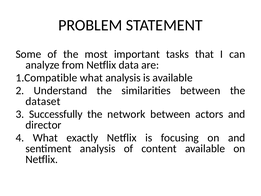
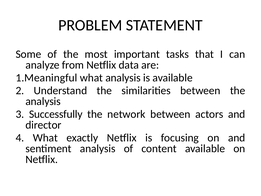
1.Compatible: 1.Compatible -> 1.Meaningful
dataset at (43, 101): dataset -> analysis
